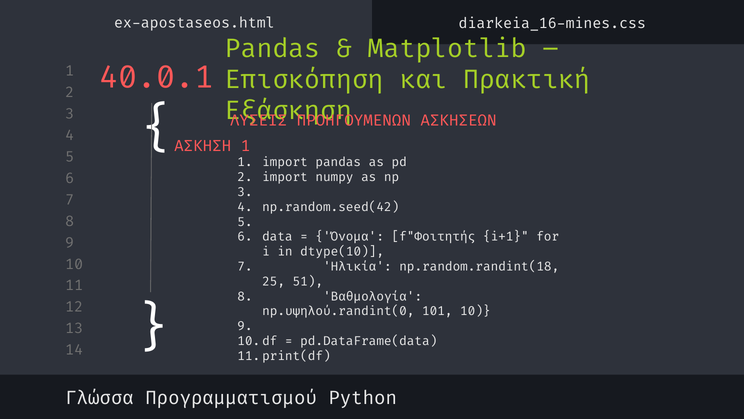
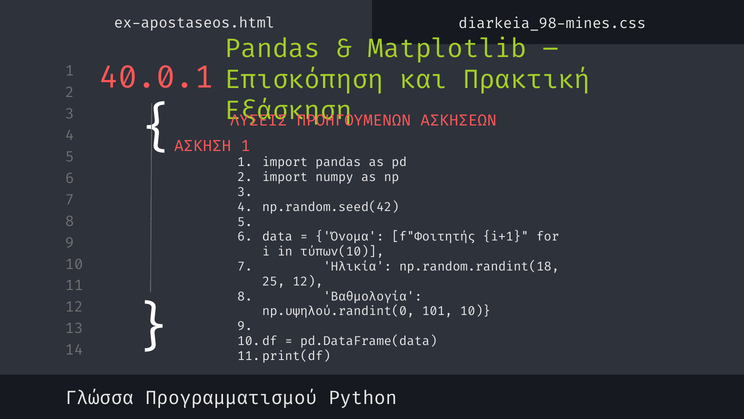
diarkeia_16-mines.css: diarkeia_16-mines.css -> diarkeia_98-mines.css
dtype(10: dtype(10 -> τύπων(10
25 51: 51 -> 12
